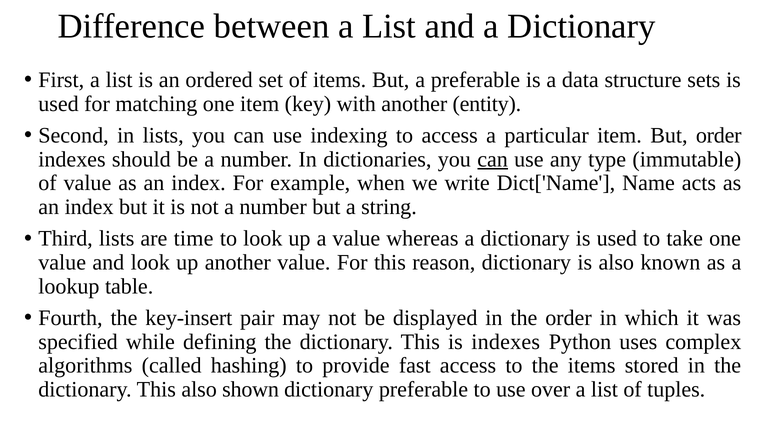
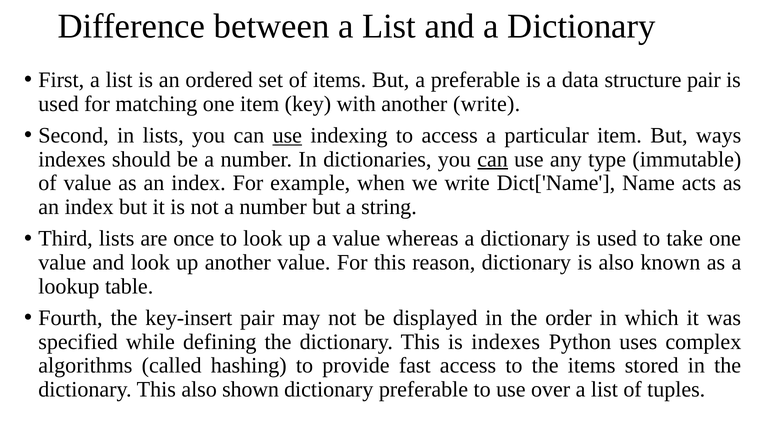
structure sets: sets -> pair
another entity: entity -> write
use at (287, 135) underline: none -> present
But order: order -> ways
time: time -> once
